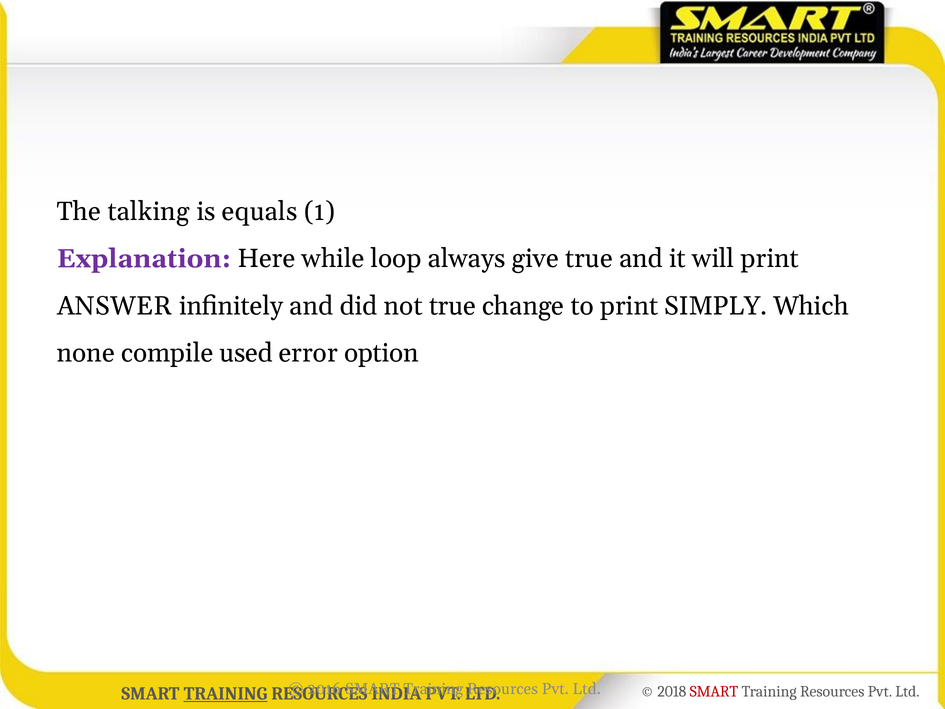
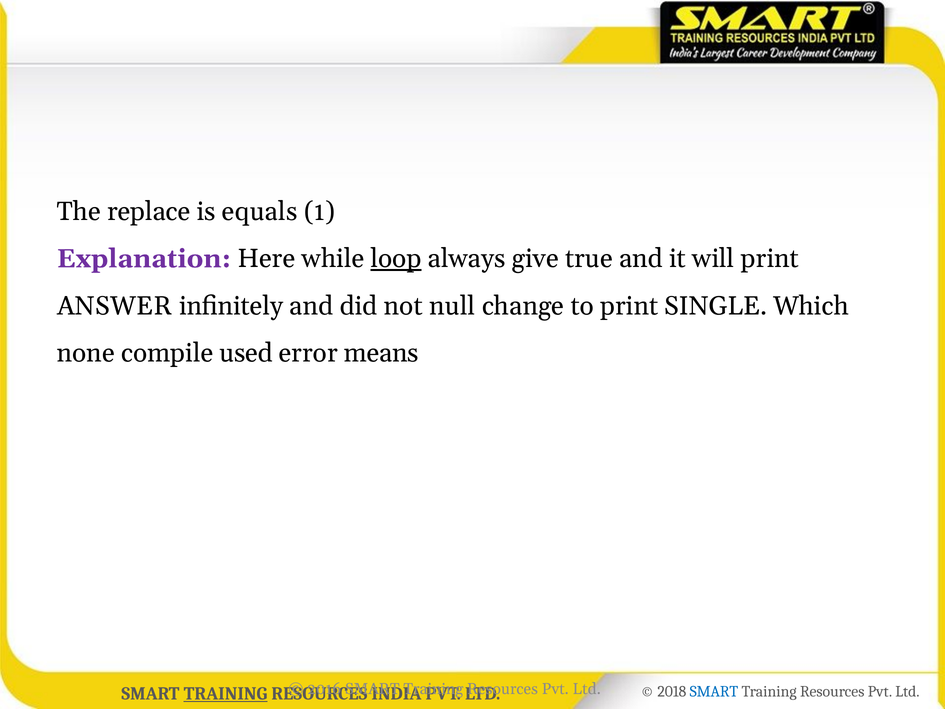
talking: talking -> replace
loop underline: none -> present
not true: true -> null
SIMPLY: SIMPLY -> SINGLE
option: option -> means
SMART at (714, 691) colour: red -> blue
